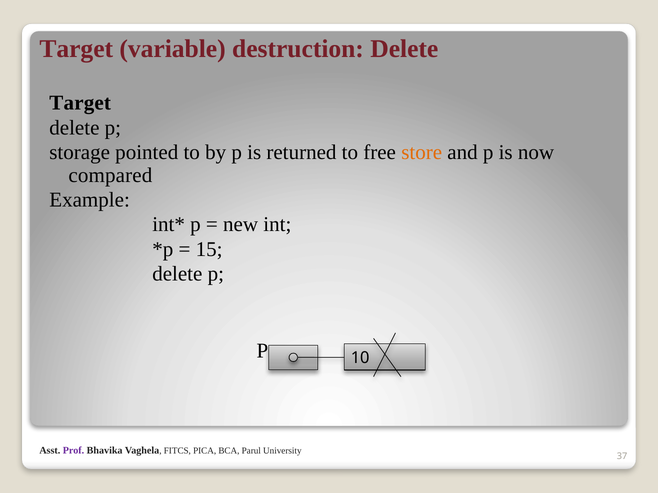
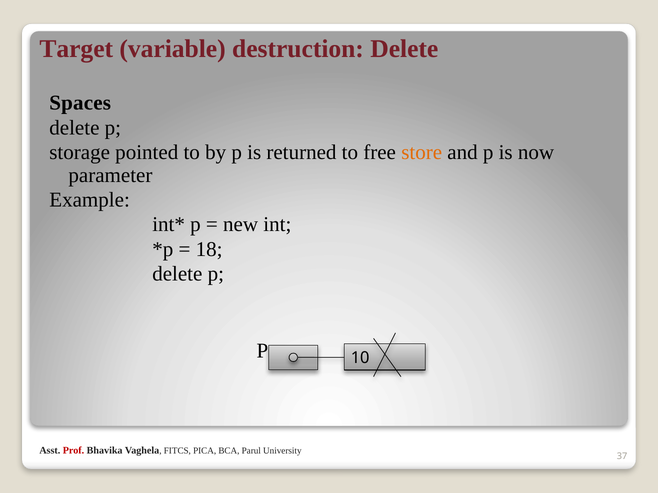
Target at (80, 103): Target -> Spaces
compared: compared -> parameter
15: 15 -> 18
Prof colour: purple -> red
